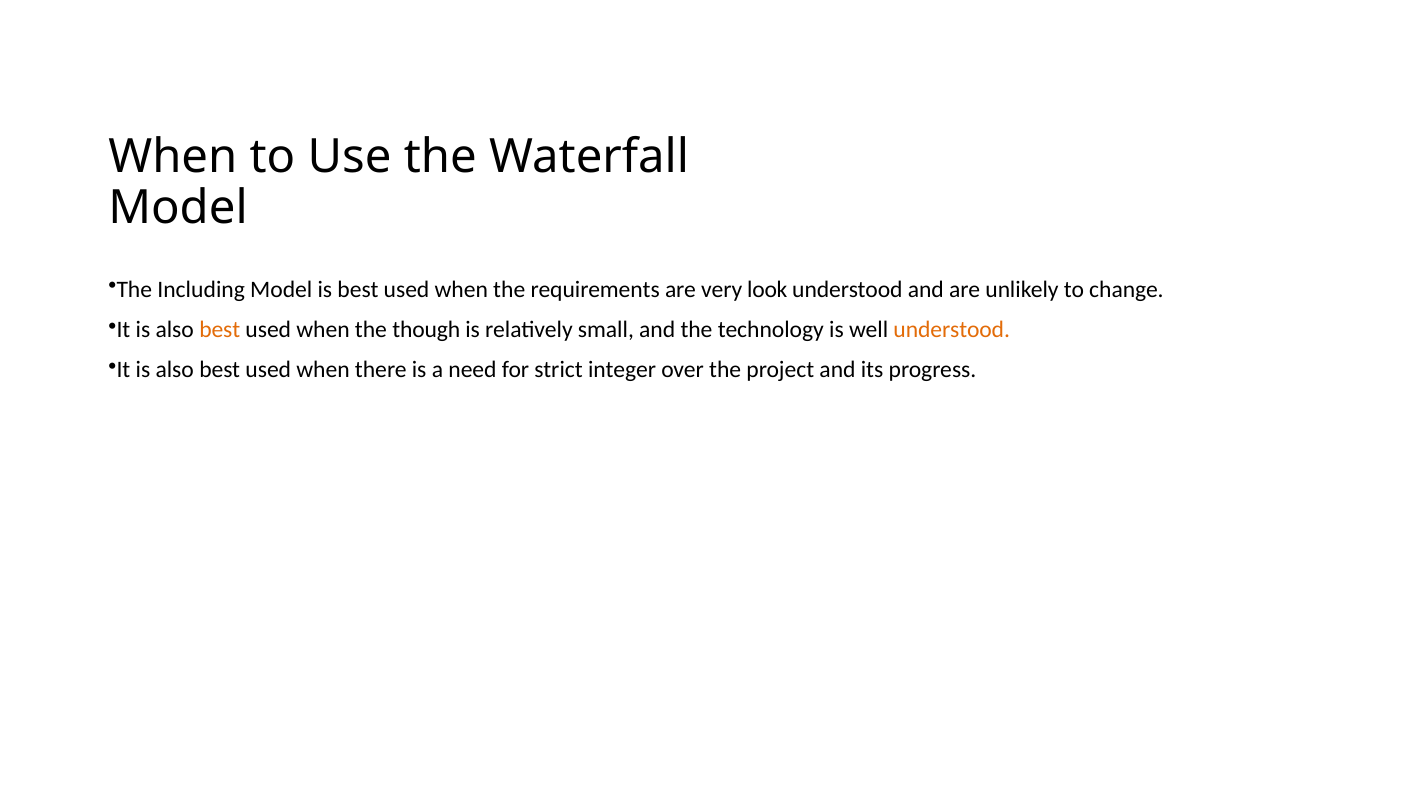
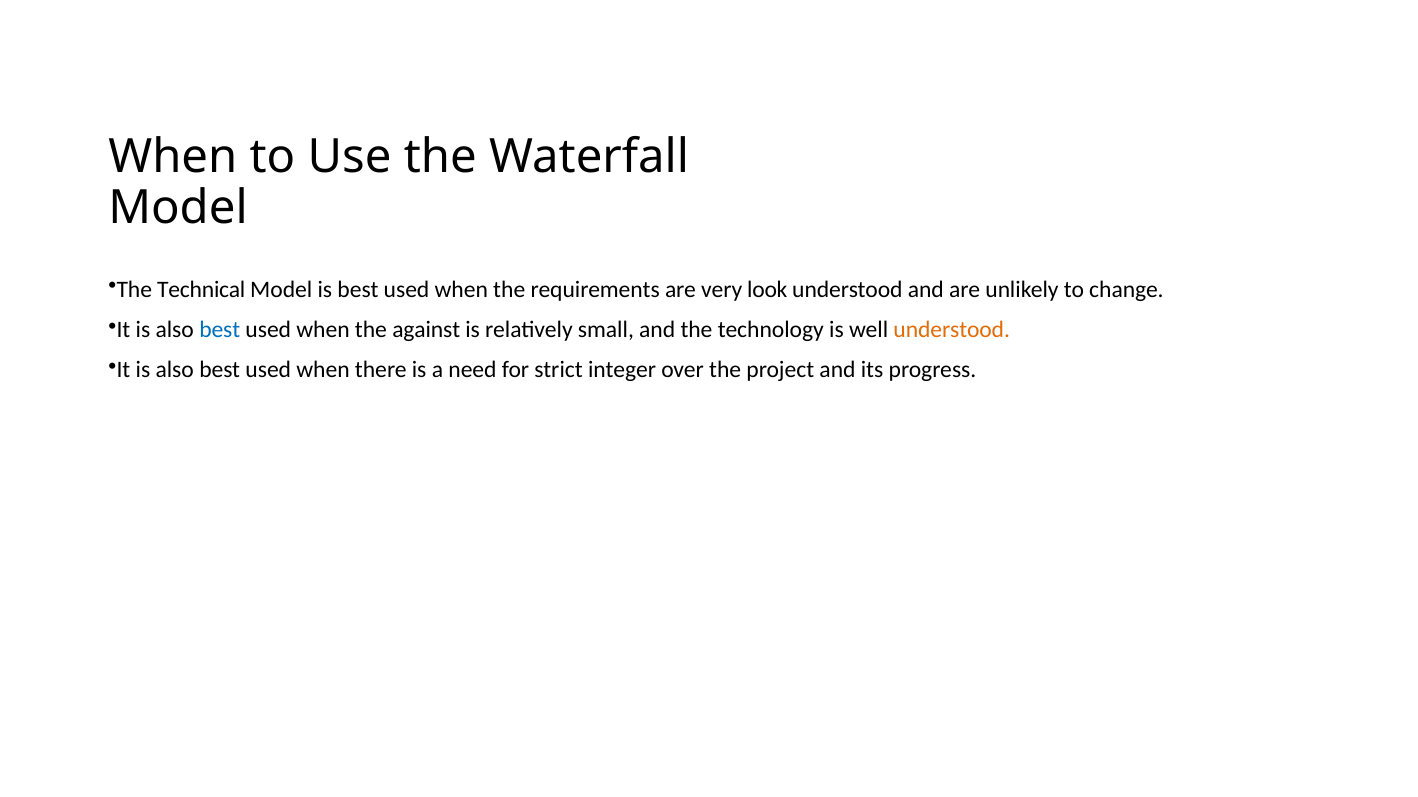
Including: Including -> Technical
best at (220, 330) colour: orange -> blue
though: though -> against
